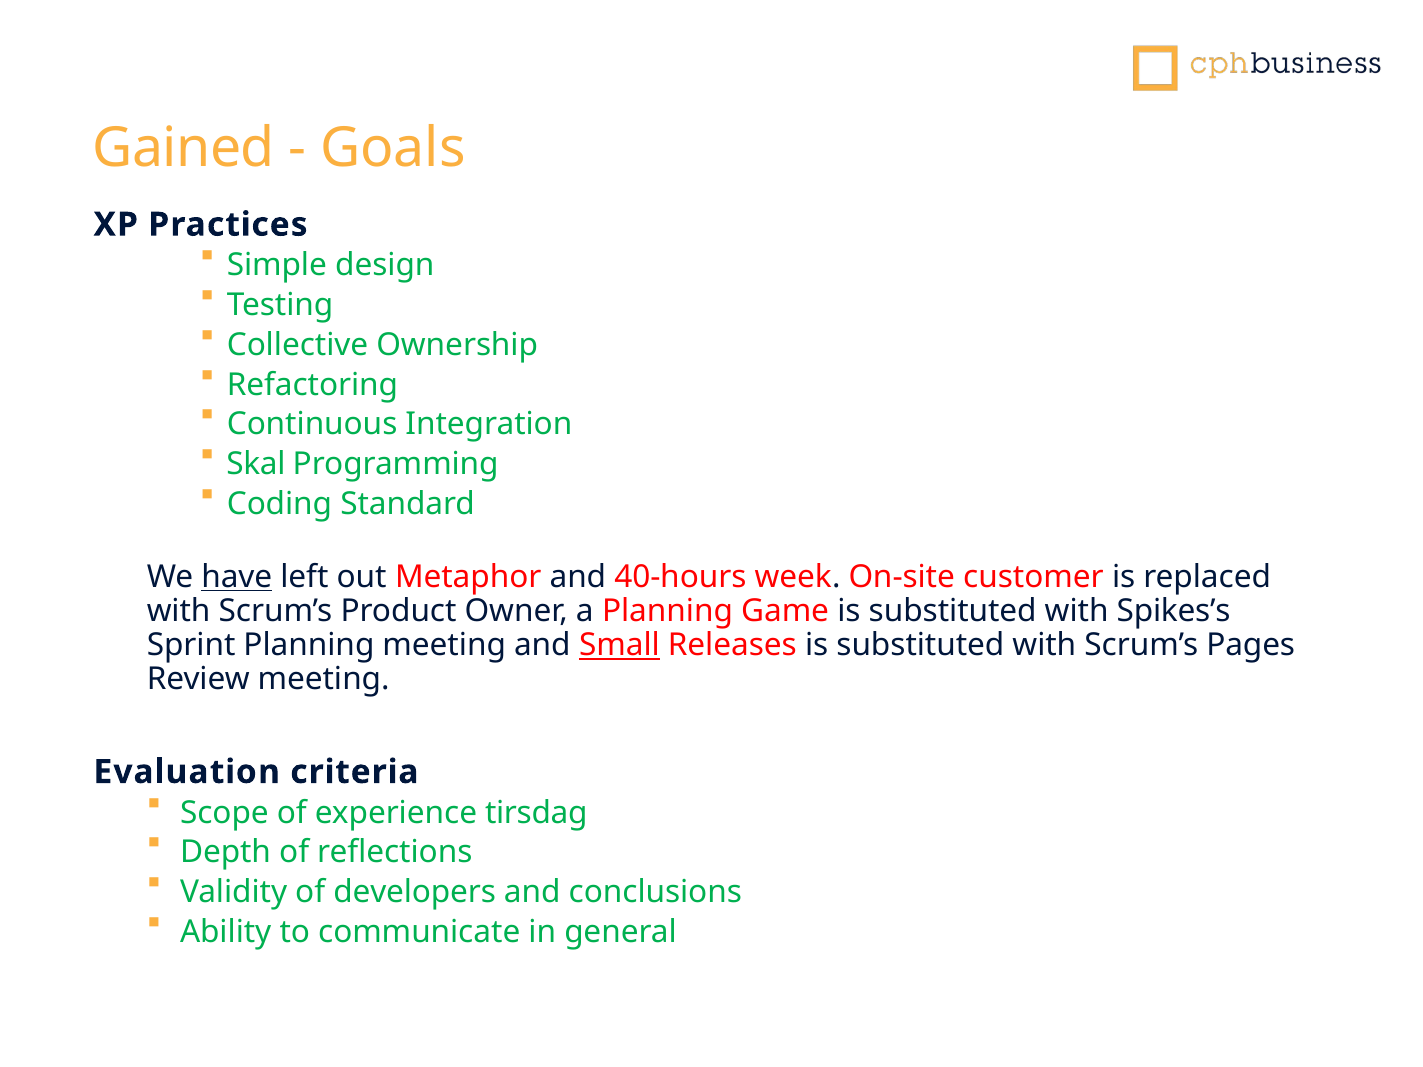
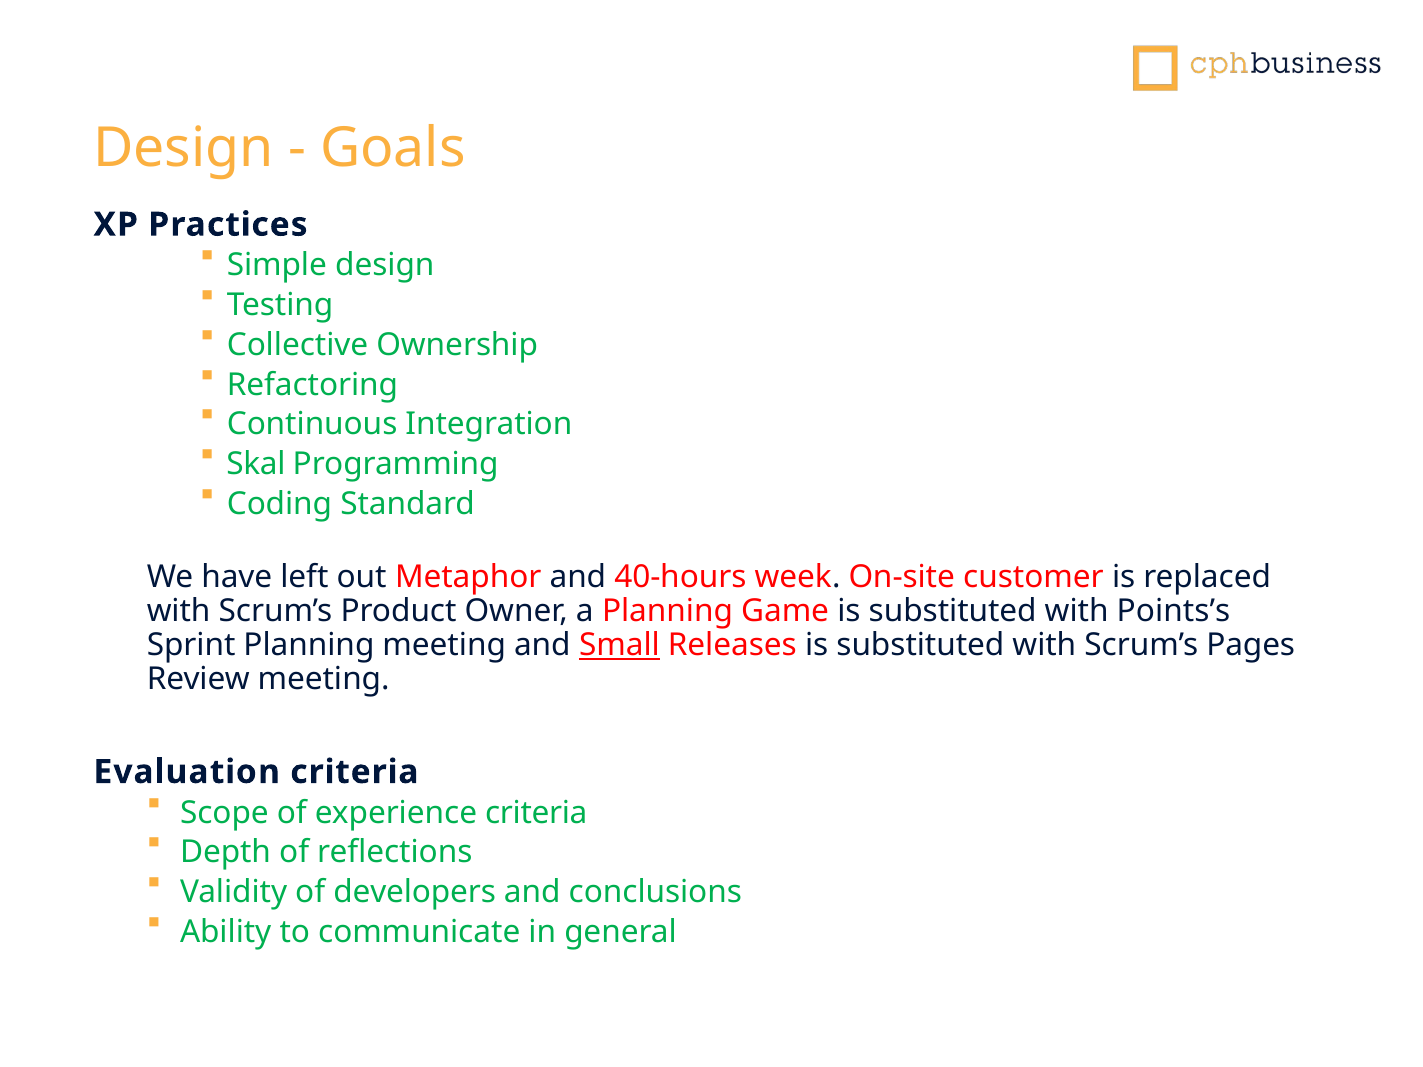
Gained at (184, 148): Gained -> Design
have underline: present -> none
Spikes’s: Spikes’s -> Points’s
experience tirsdag: tirsdag -> criteria
